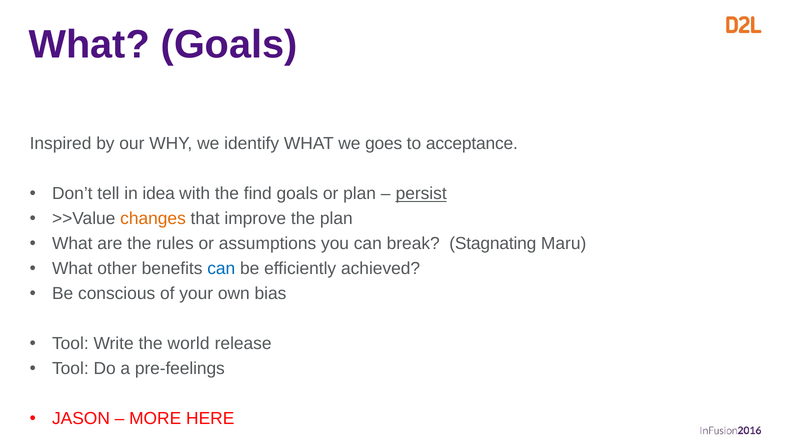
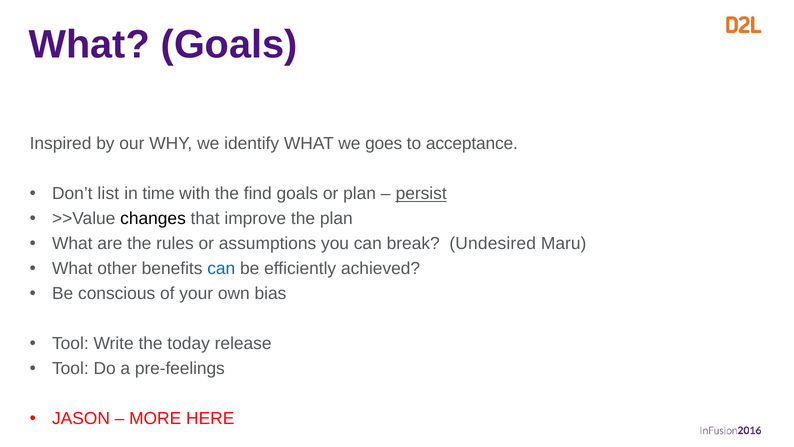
tell: tell -> list
idea: idea -> time
changes colour: orange -> black
Stagnating: Stagnating -> Undesired
world: world -> today
